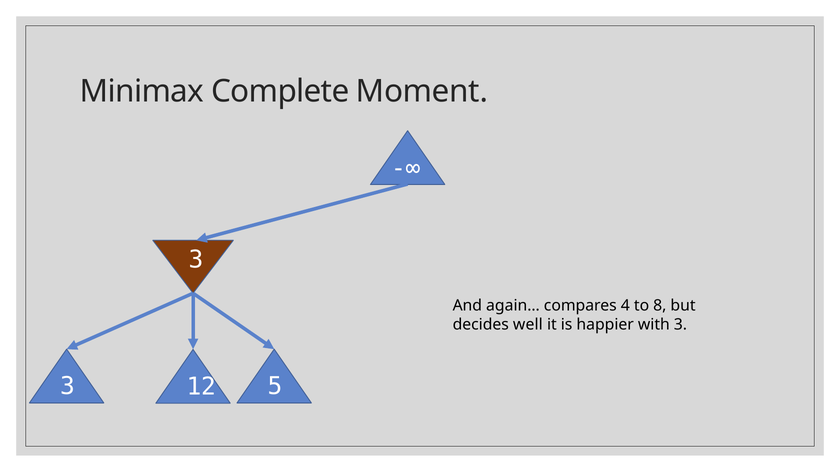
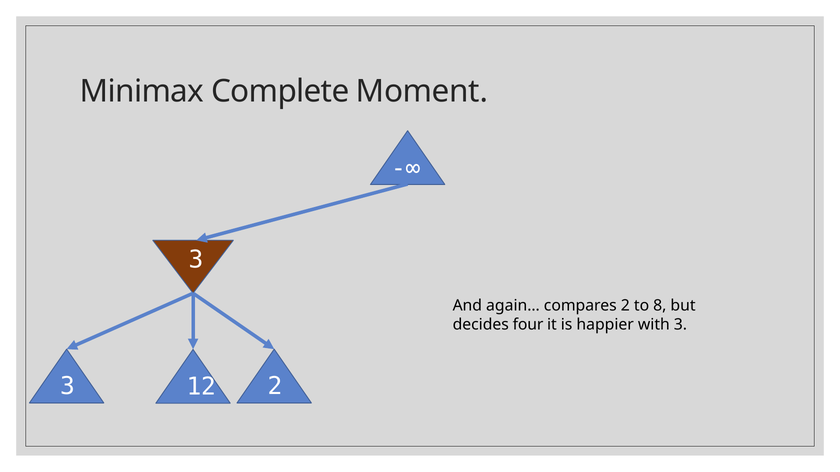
compares 4: 4 -> 2
well: well -> four
12 5: 5 -> 2
